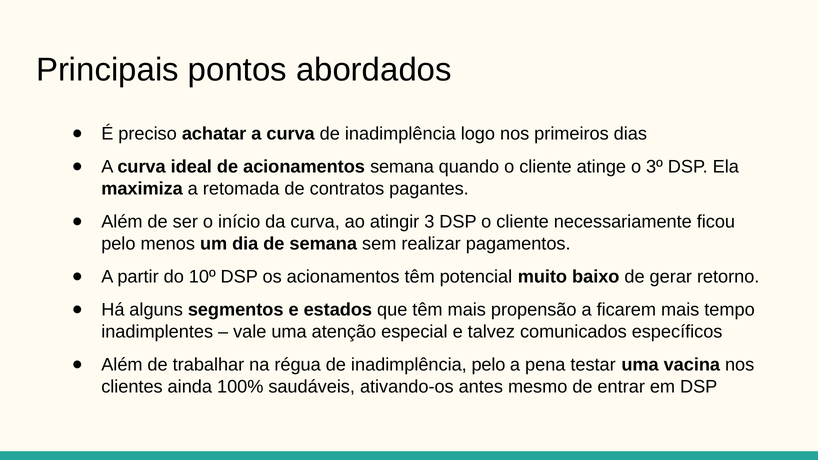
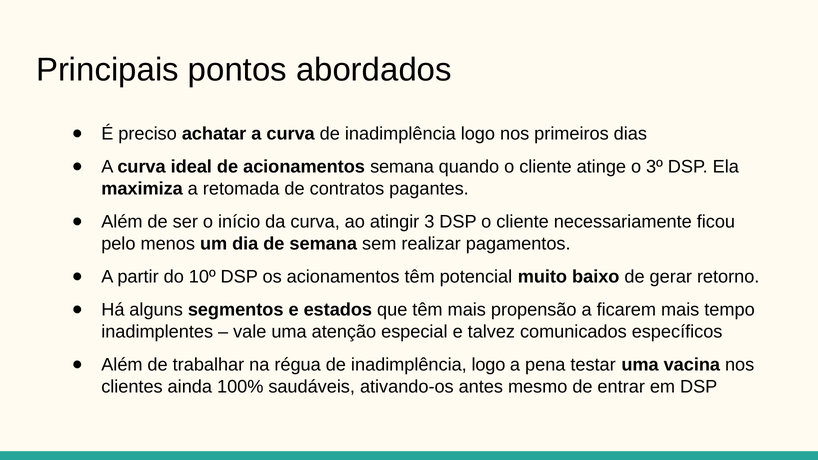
régua de inadimplência pelo: pelo -> logo
